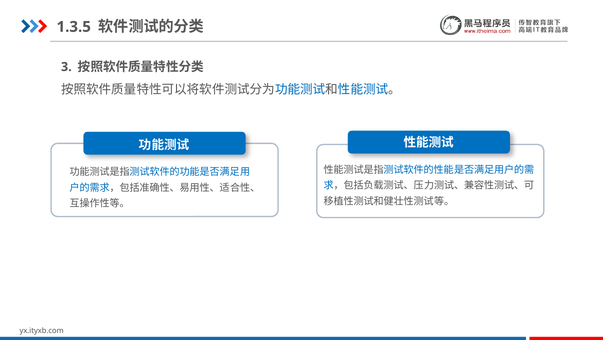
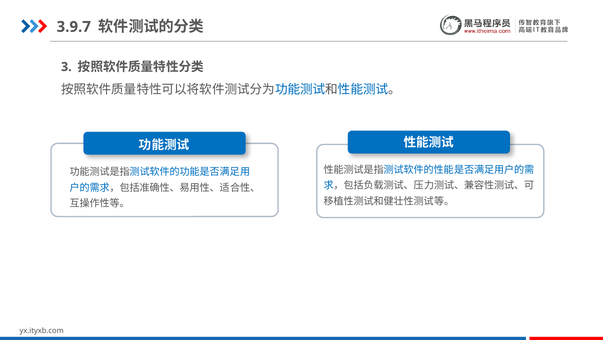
1.3.5: 1.3.5 -> 3.9.7
